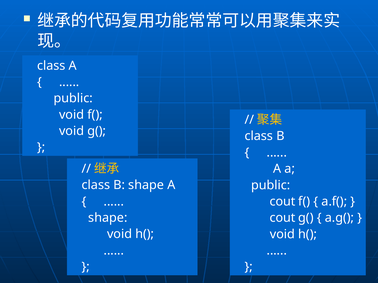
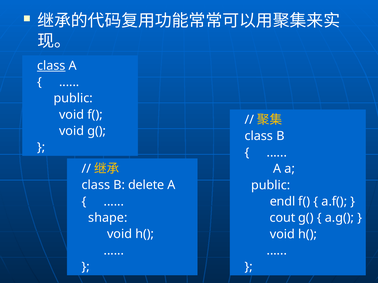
class at (51, 66) underline: none -> present
B shape: shape -> delete
cout at (283, 202): cout -> endl
